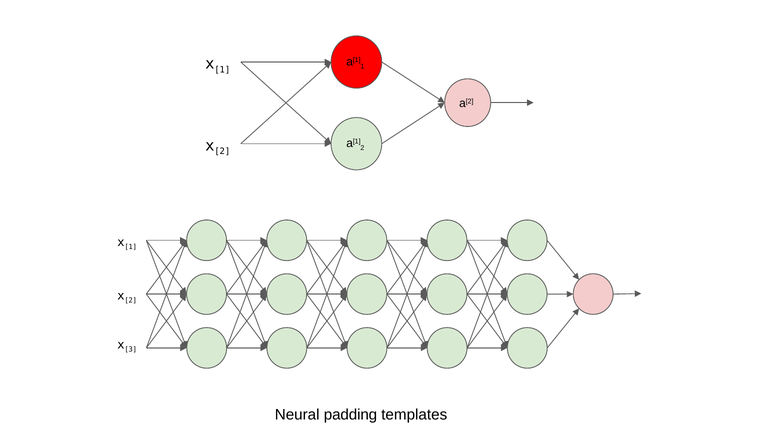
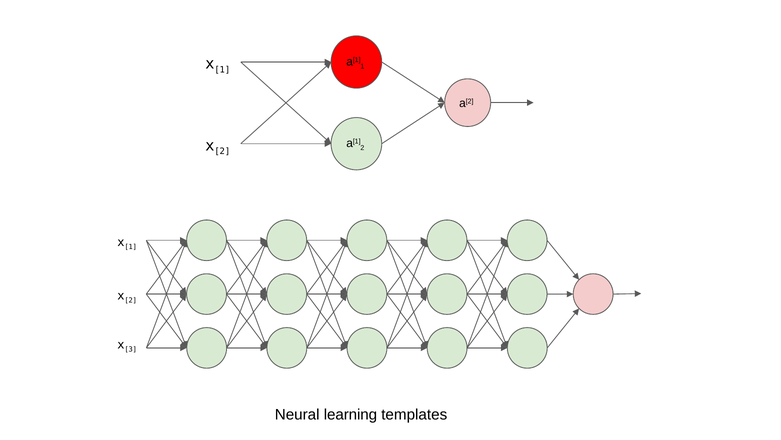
padding: padding -> learning
